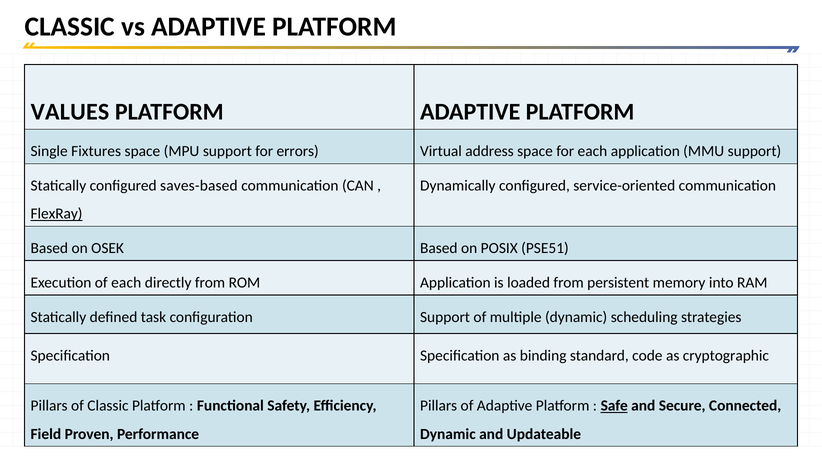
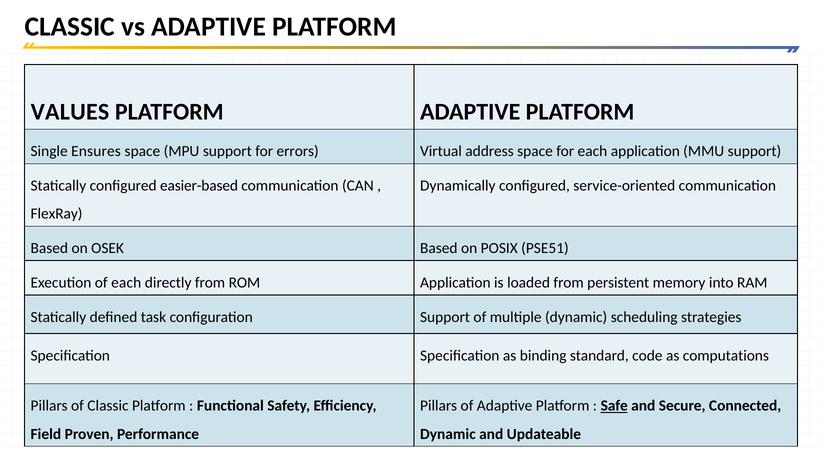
Fixtures: Fixtures -> Ensures
saves-based: saves-based -> easier-based
FlexRay underline: present -> none
cryptographic: cryptographic -> computations
